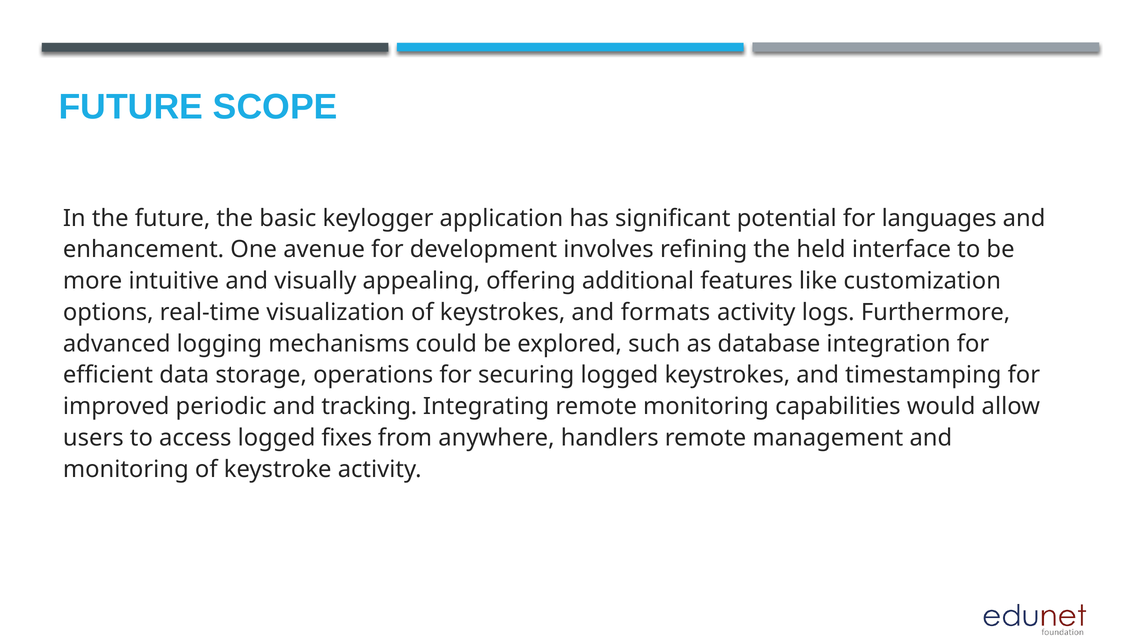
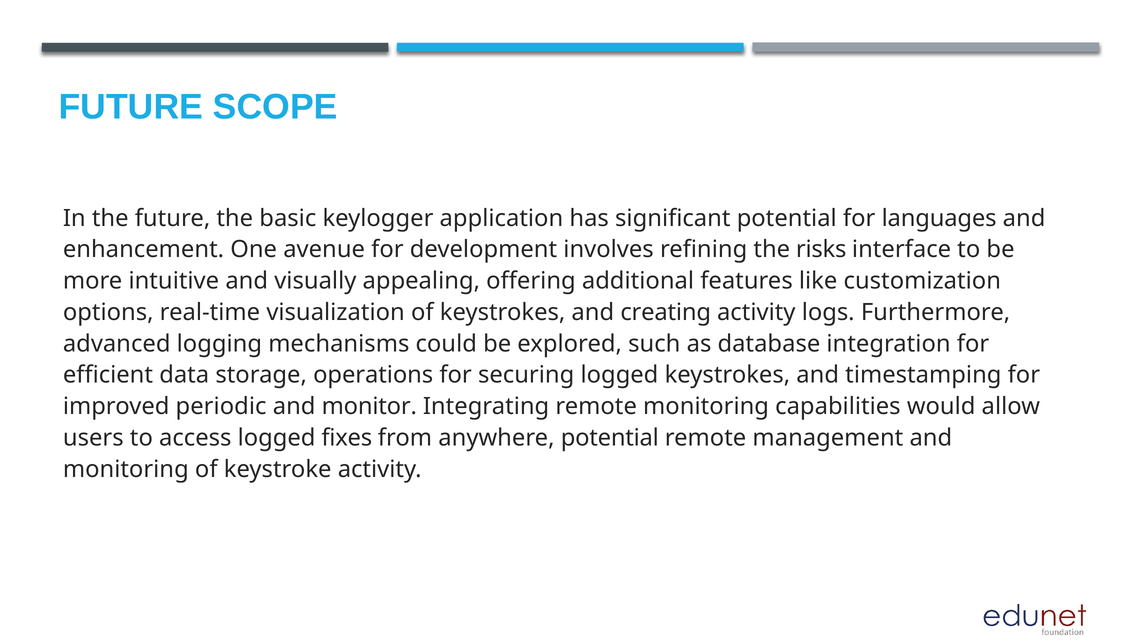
held: held -> risks
formats: formats -> creating
tracking: tracking -> monitor
anywhere handlers: handlers -> potential
